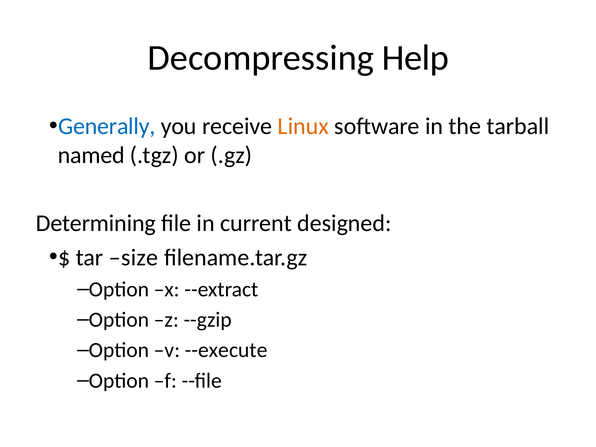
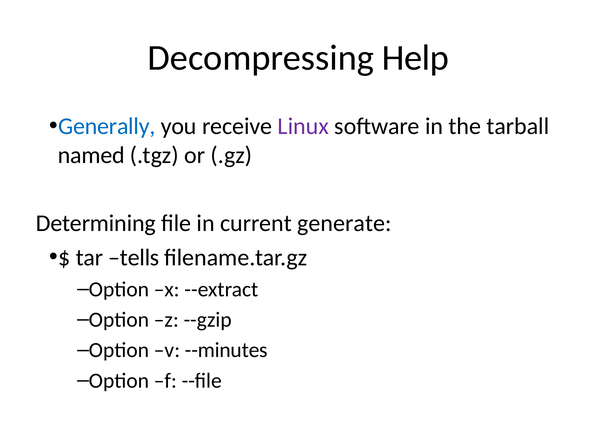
Linux colour: orange -> purple
designed: designed -> generate
size: size -> tells
--execute: --execute -> --minutes
